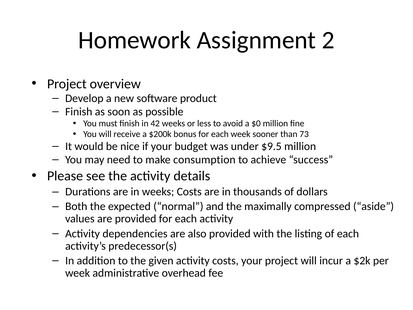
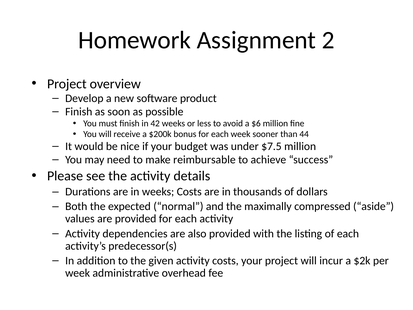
$0: $0 -> $6
73: 73 -> 44
$9.5: $9.5 -> $7.5
consumption: consumption -> reimbursable
